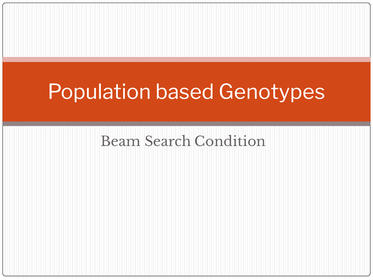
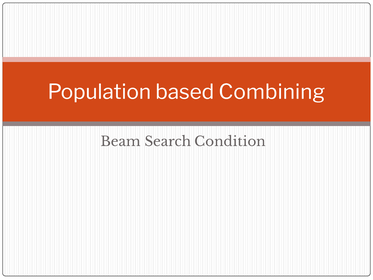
Genotypes: Genotypes -> Combining
